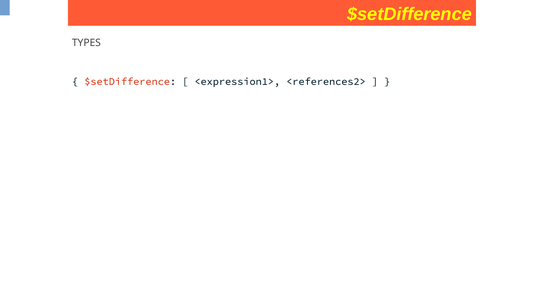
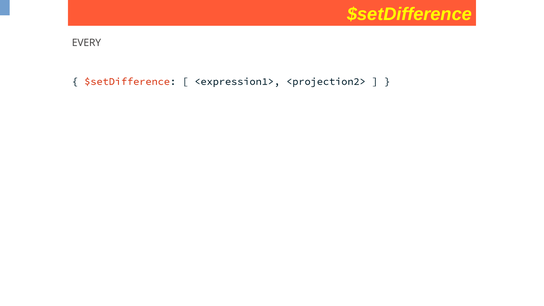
TYPES: TYPES -> EVERY
<references2>: <references2> -> <projection2>
